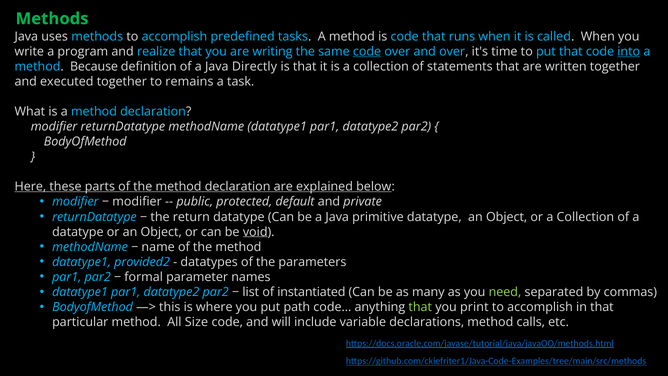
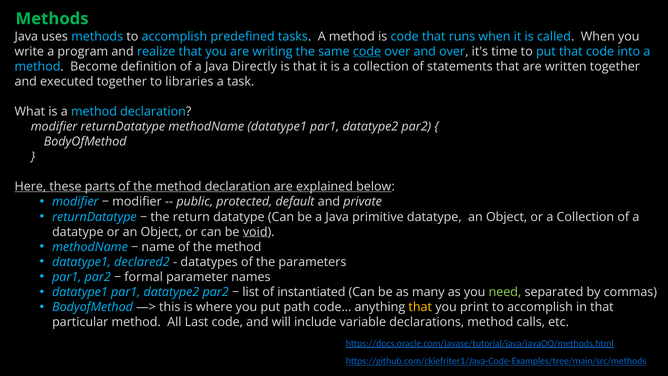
into underline: present -> none
Because: Because -> Become
remains: remains -> libraries
provided2: provided2 -> declared2
that at (420, 307) colour: light green -> yellow
Size: Size -> Last
